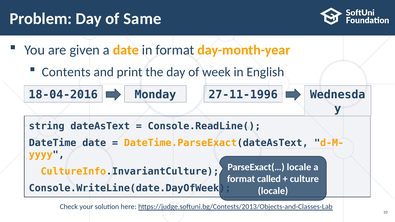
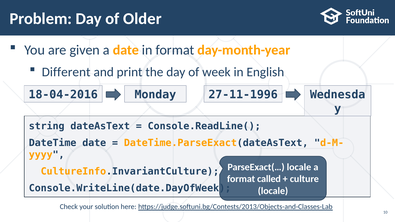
Same: Same -> Older
Contents: Contents -> Different
